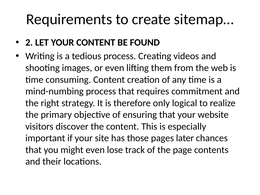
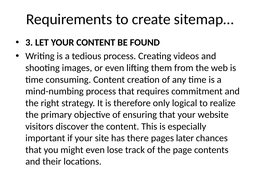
2: 2 -> 3
those: those -> there
